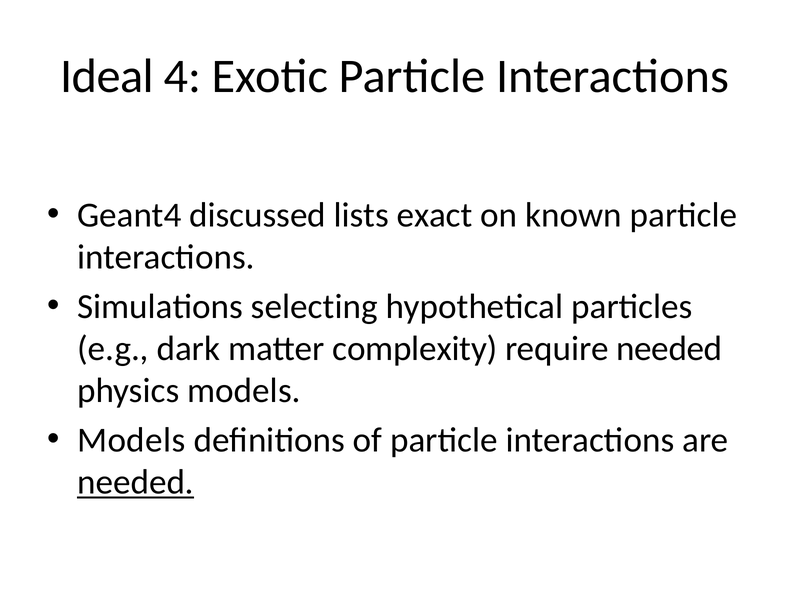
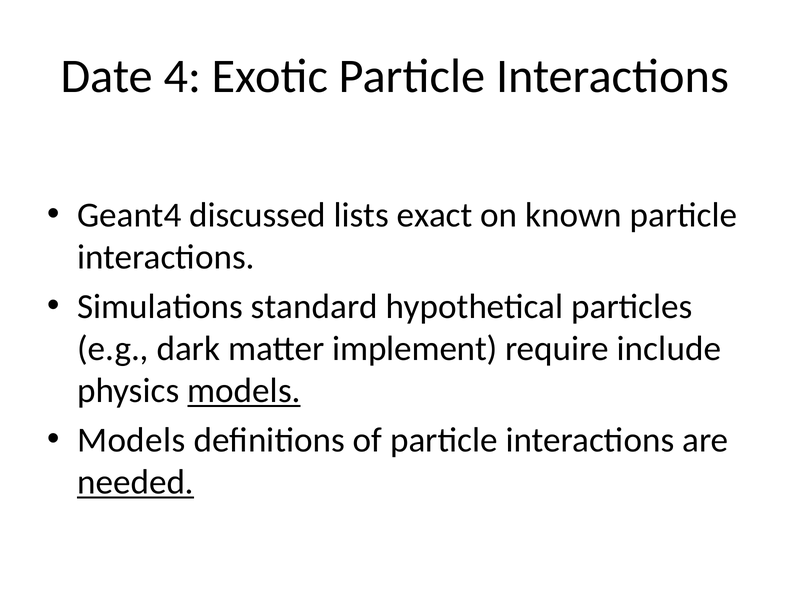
Ideal: Ideal -> Date
selecting: selecting -> standard
complexity: complexity -> implement
require needed: needed -> include
models at (244, 391) underline: none -> present
